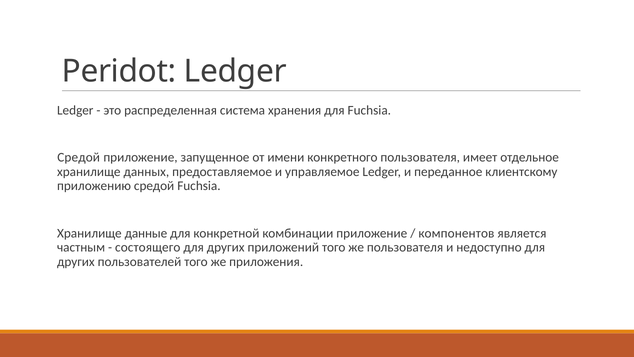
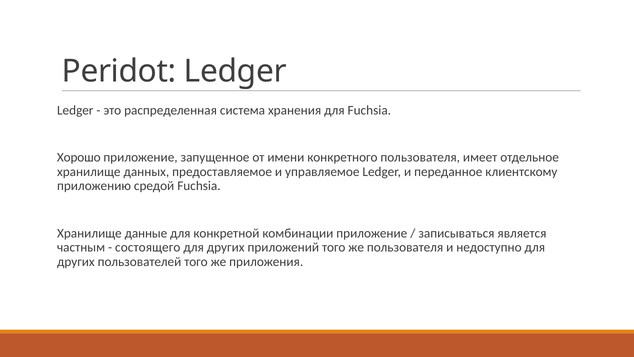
Средой at (79, 157): Средой -> Хорошо
компонентов: компонентов -> записываться
